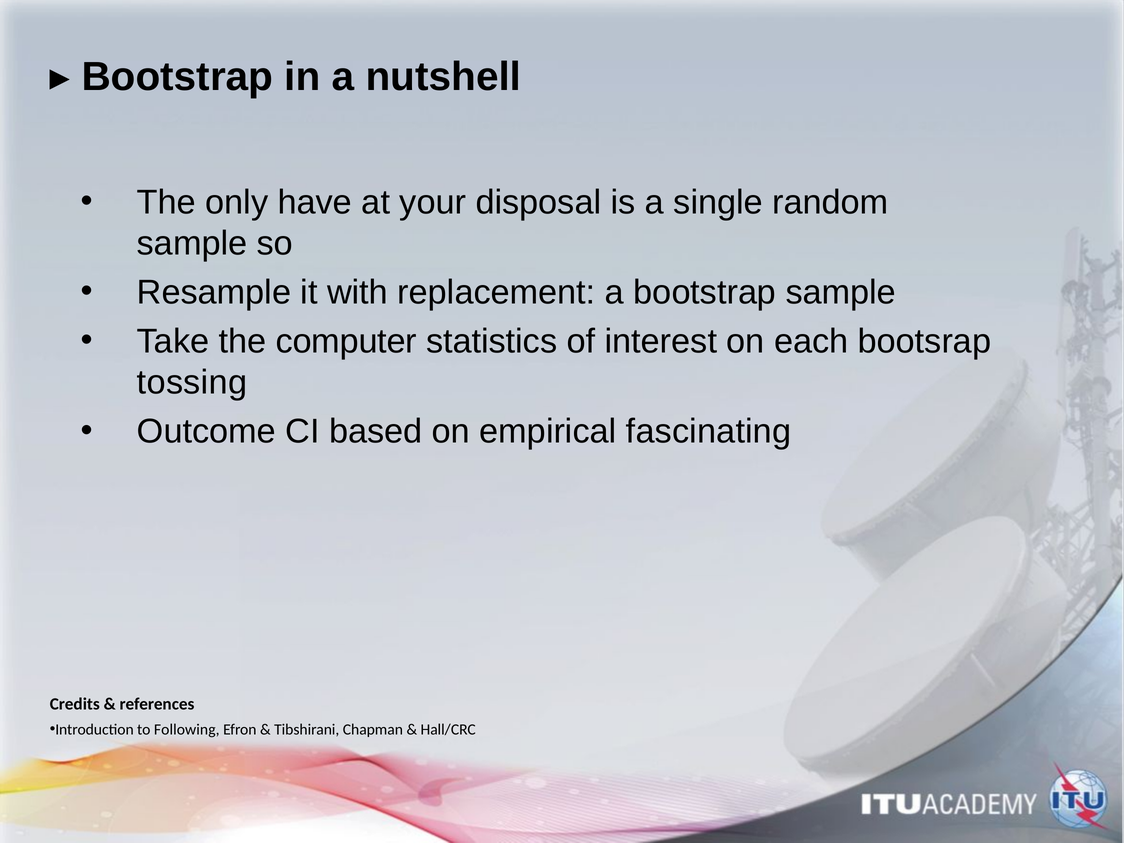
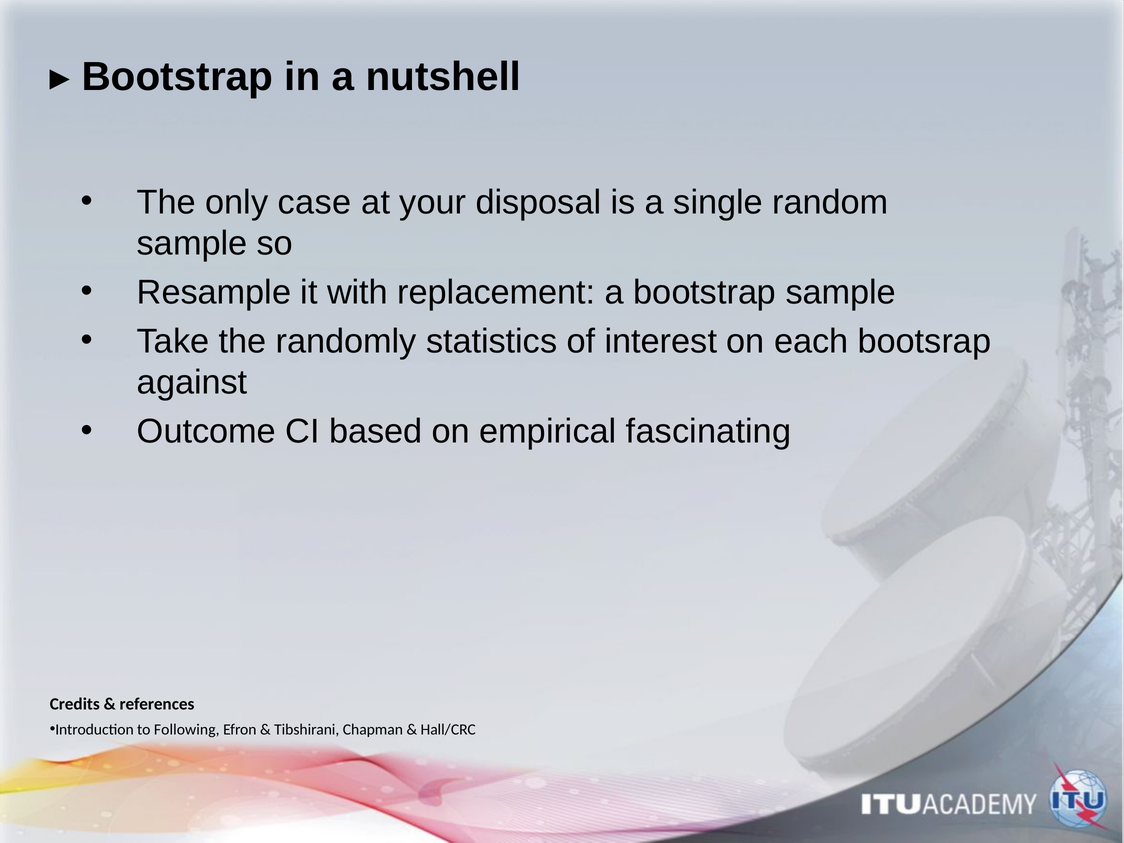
have: have -> case
computer: computer -> randomly
tossing: tossing -> against
